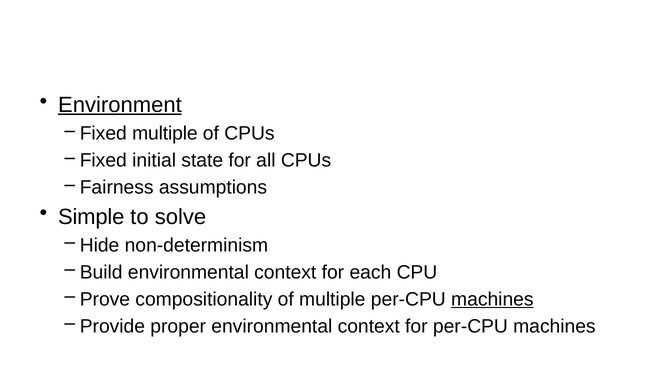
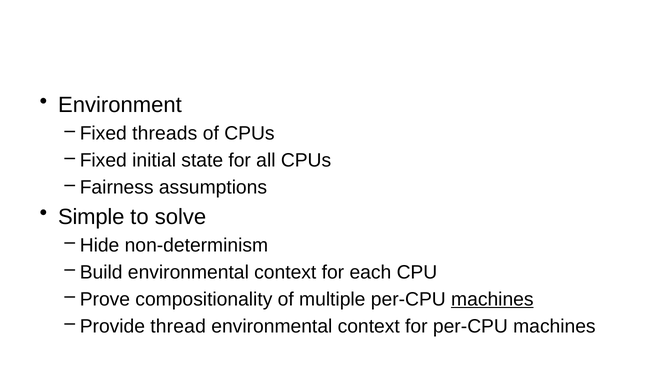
Environment underline: present -> none
Fixed multiple: multiple -> threads
proper: proper -> thread
